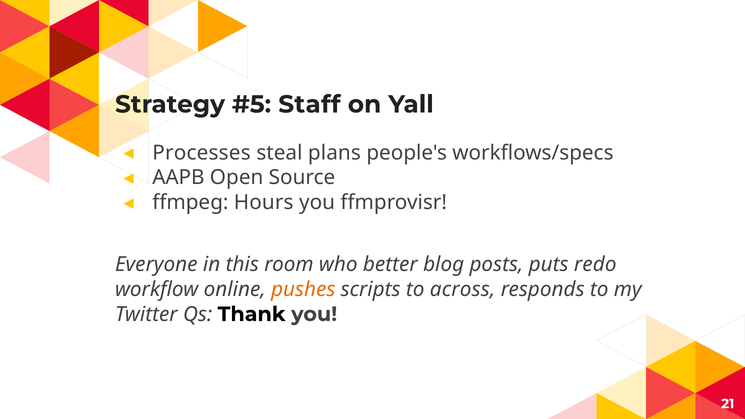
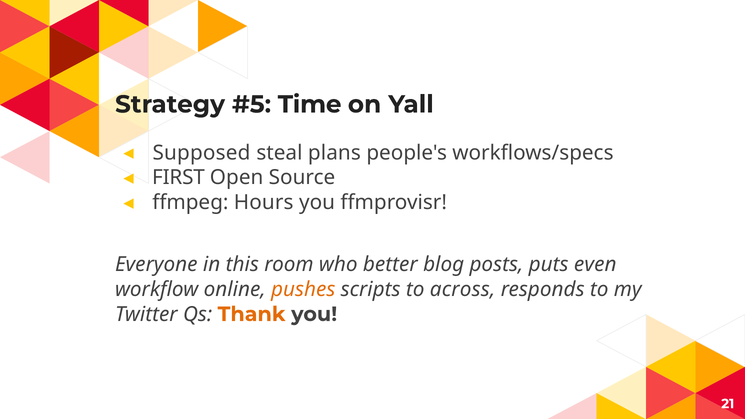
Staff: Staff -> Time
Processes: Processes -> Supposed
AAPB: AAPB -> FIRST
redo: redo -> even
Thank colour: black -> orange
